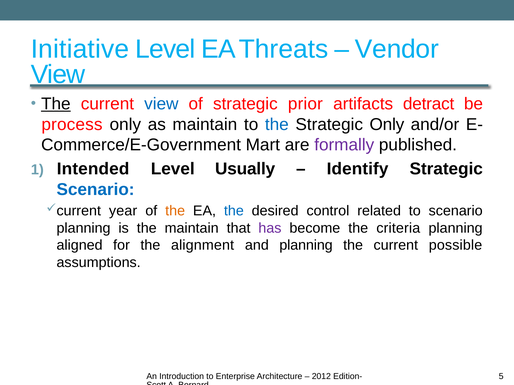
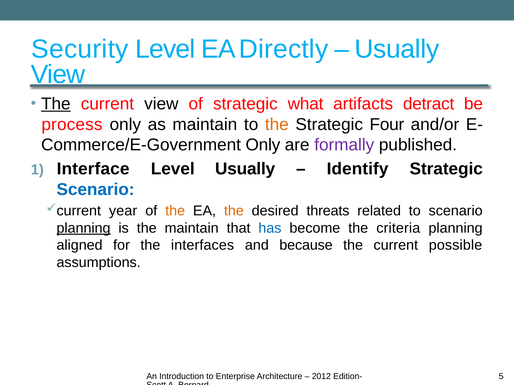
Initiative: Initiative -> Security
Threats: Threats -> Directly
Vendor at (397, 49): Vendor -> Usually
view at (161, 104) colour: blue -> black
prior: prior -> what
the at (277, 125) colour: blue -> orange
Strategic Only: Only -> Four
Mart at (263, 145): Mart -> Only
Intended: Intended -> Interface
the at (234, 211) colour: blue -> orange
control: control -> threats
planning at (84, 228) underline: none -> present
has colour: purple -> blue
alignment: alignment -> interfaces
and planning: planning -> because
